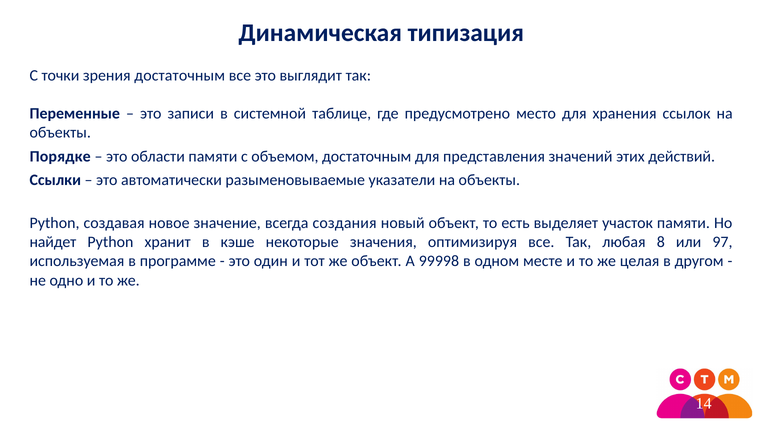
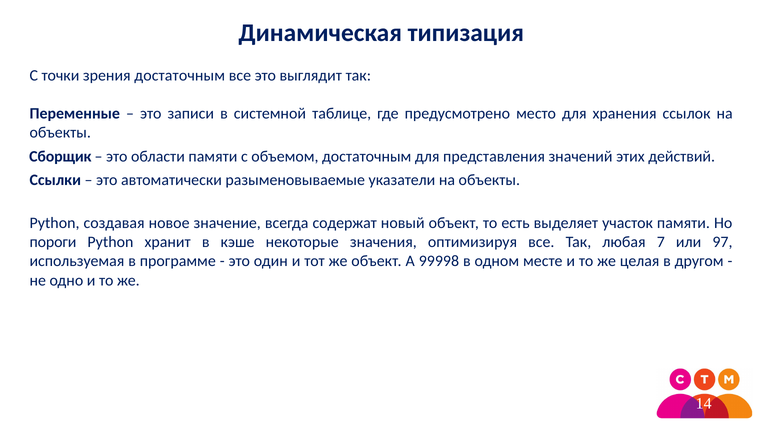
Порядке: Порядке -> Сборщик
создания: создания -> содержат
найдет: найдет -> пороги
8: 8 -> 7
